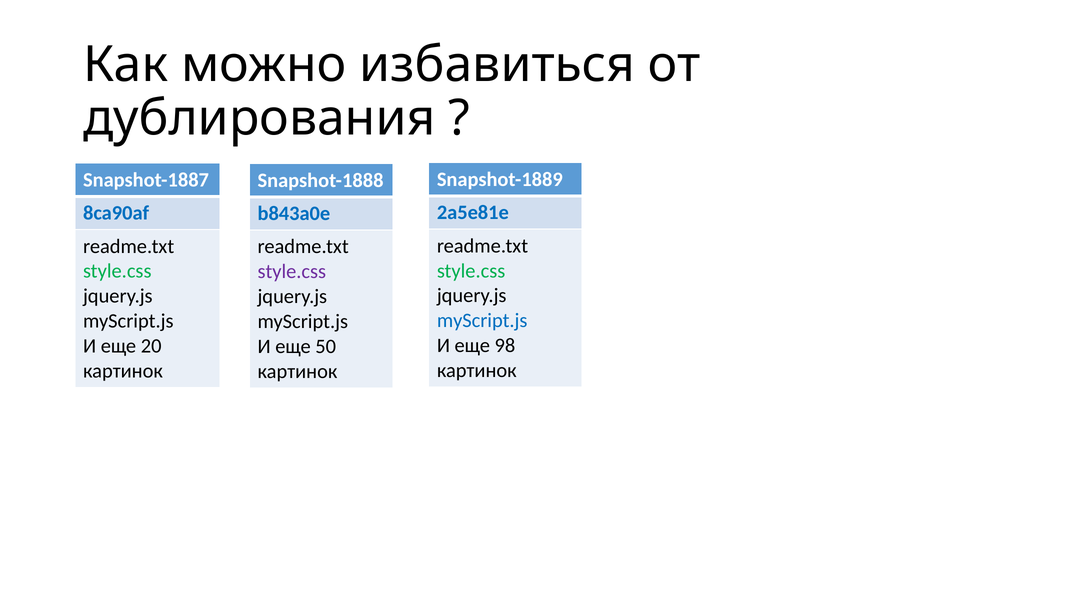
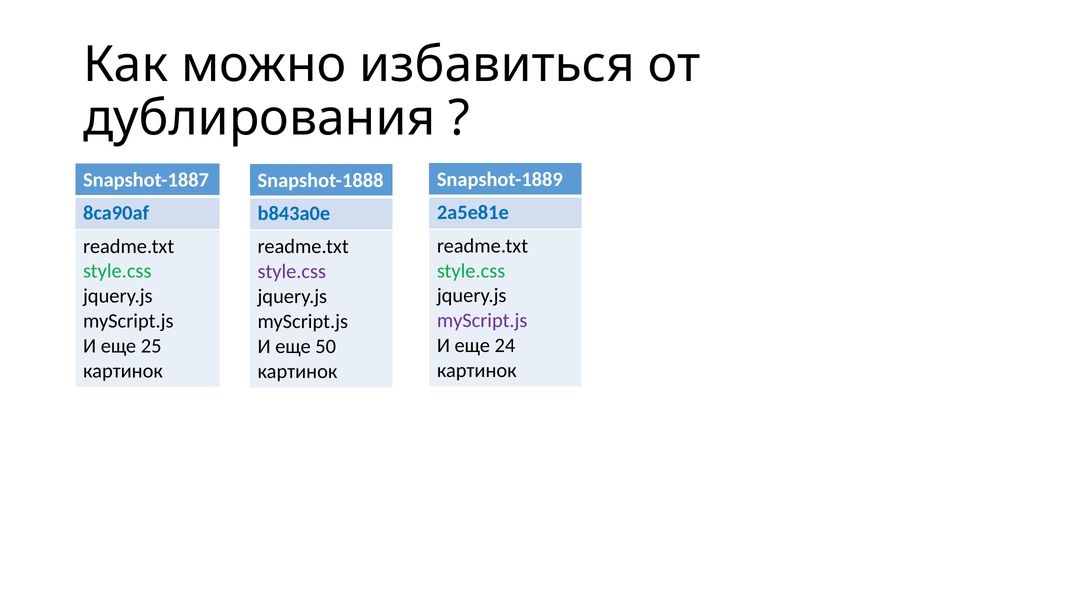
myScript.js at (482, 321) colour: blue -> purple
98: 98 -> 24
20: 20 -> 25
